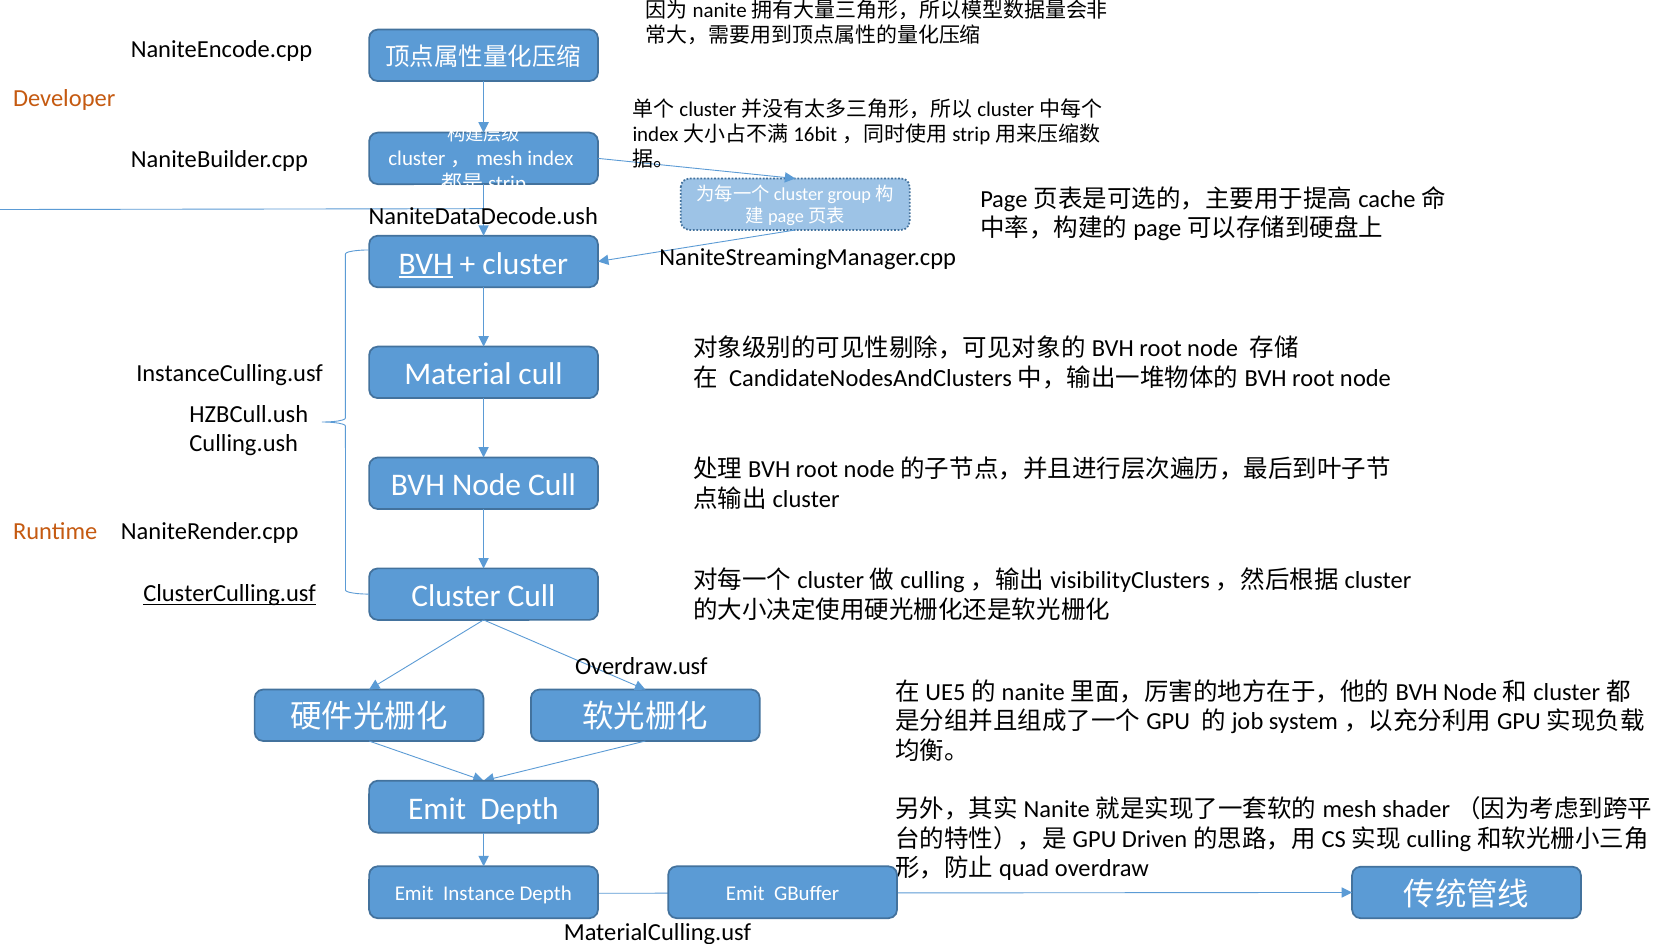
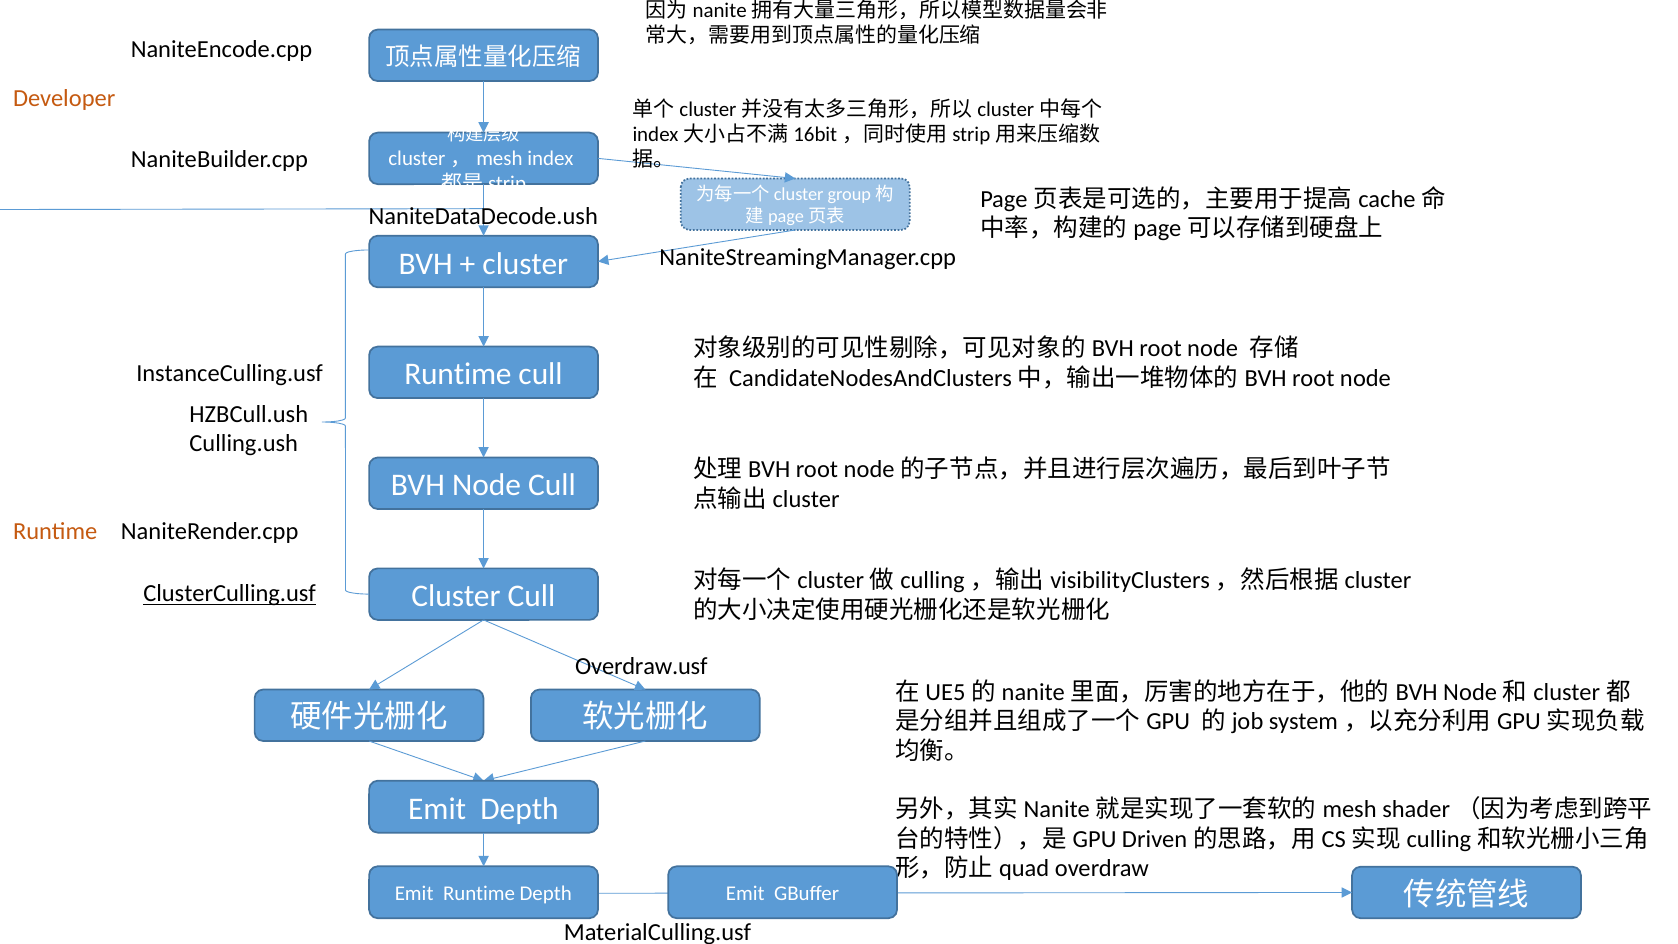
BVH at (426, 264) underline: present -> none
Material at (458, 374): Material -> Runtime
Emit Instance: Instance -> Runtime
